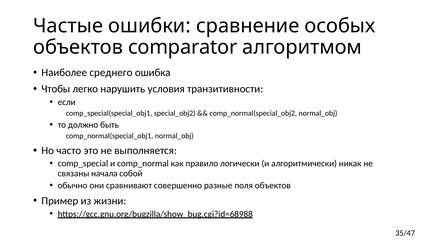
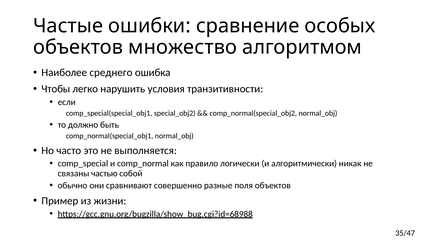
comparator: comparator -> множество
начала: начала -> частью
